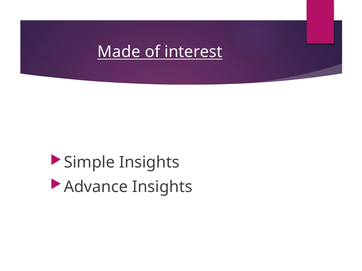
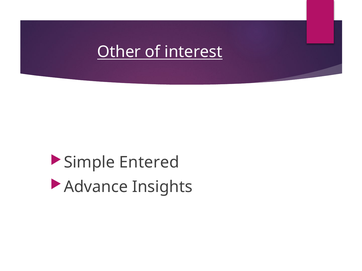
Made: Made -> Other
Simple Insights: Insights -> Entered
